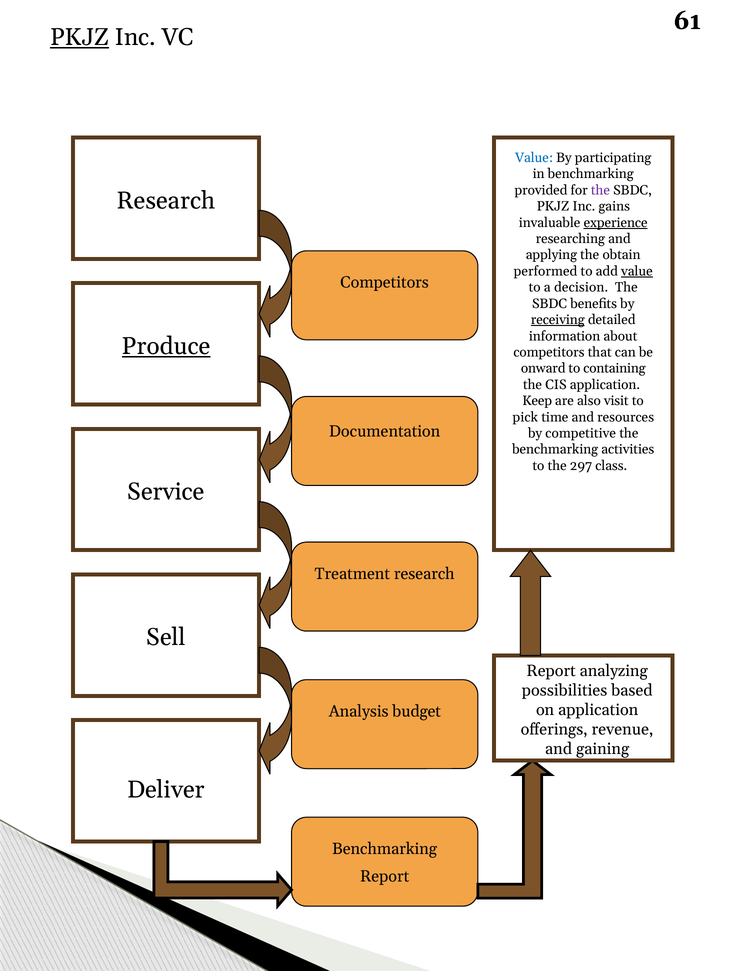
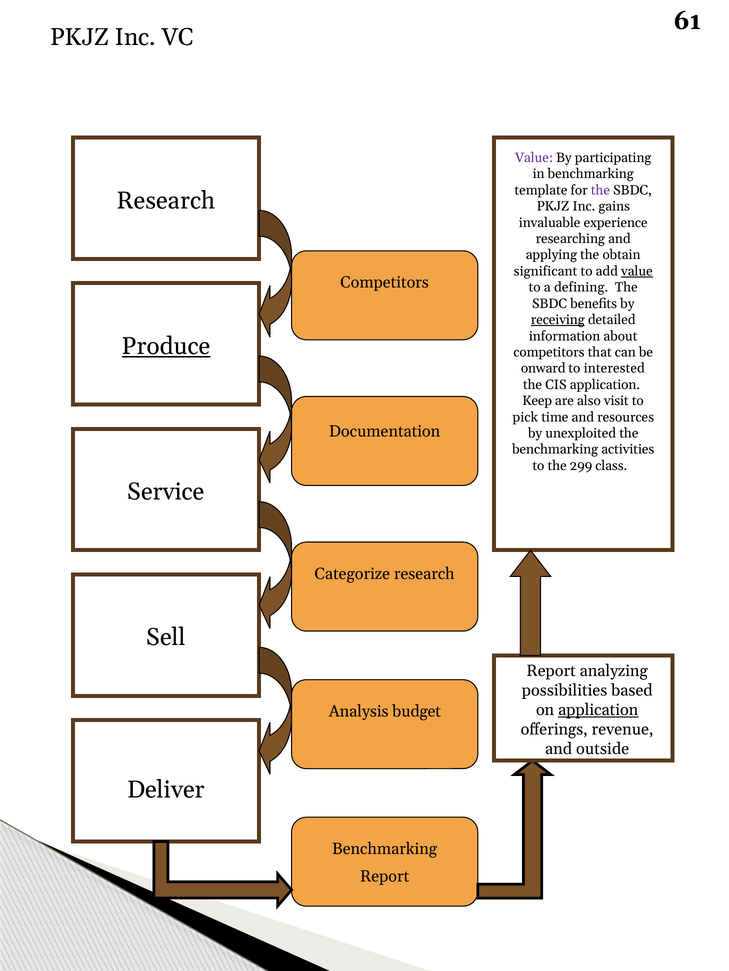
PKJZ at (79, 37) underline: present -> none
Value at (534, 158) colour: blue -> purple
provided: provided -> template
experience underline: present -> none
performed: performed -> significant
decision: decision -> defining
containing: containing -> interested
competitive: competitive -> unexploited
297: 297 -> 299
Treatment: Treatment -> Categorize
application at (598, 711) underline: none -> present
gaining: gaining -> outside
